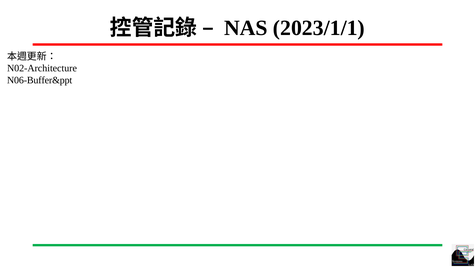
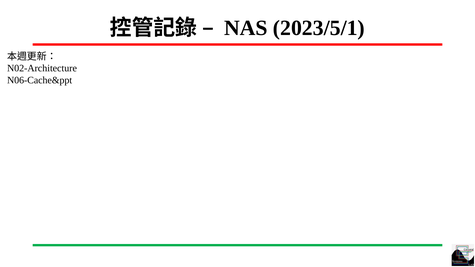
2023/1/1: 2023/1/1 -> 2023/5/1
N06-Buffer&ppt: N06-Buffer&ppt -> N06-Cache&ppt
